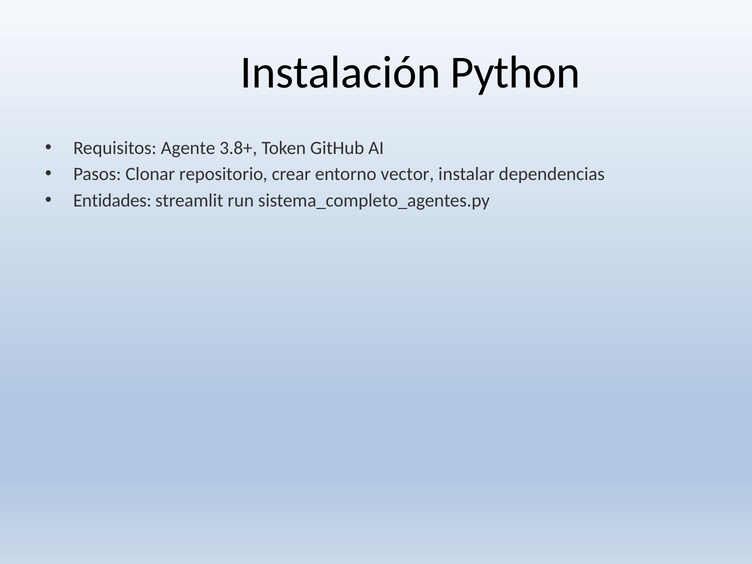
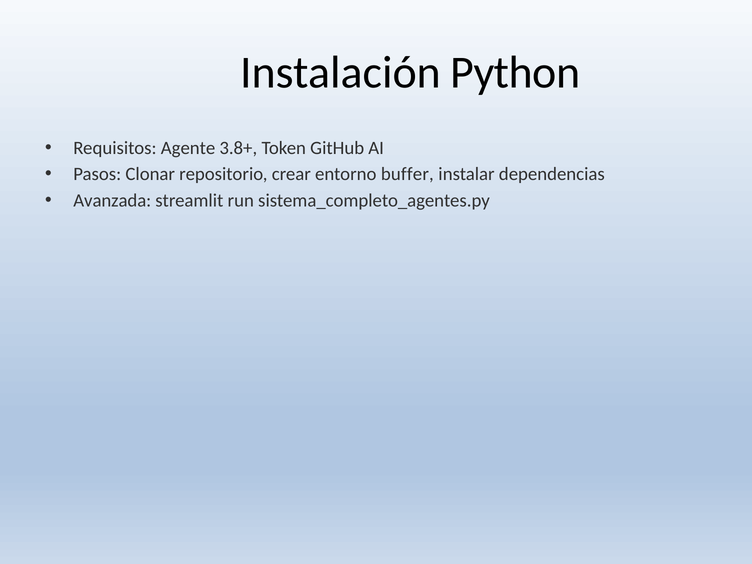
vector: vector -> buffer
Entidades: Entidades -> Avanzada
